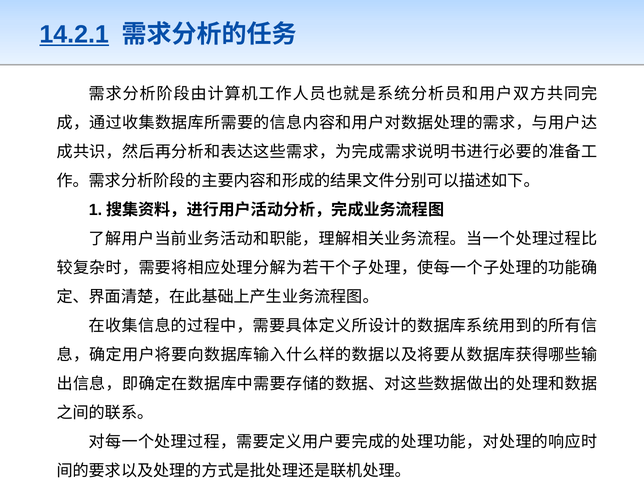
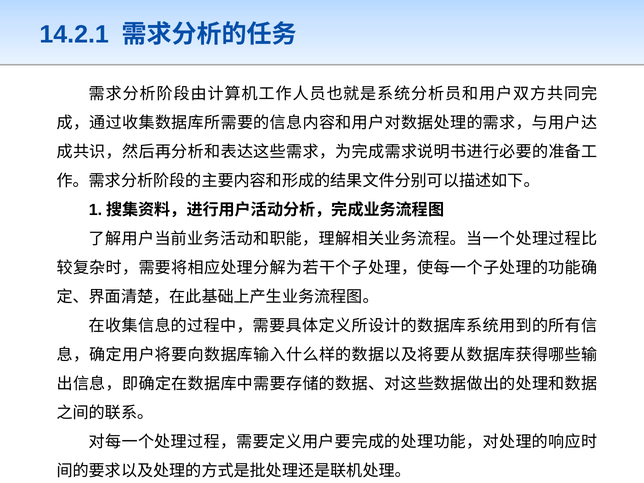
14.2.1 underline: present -> none
